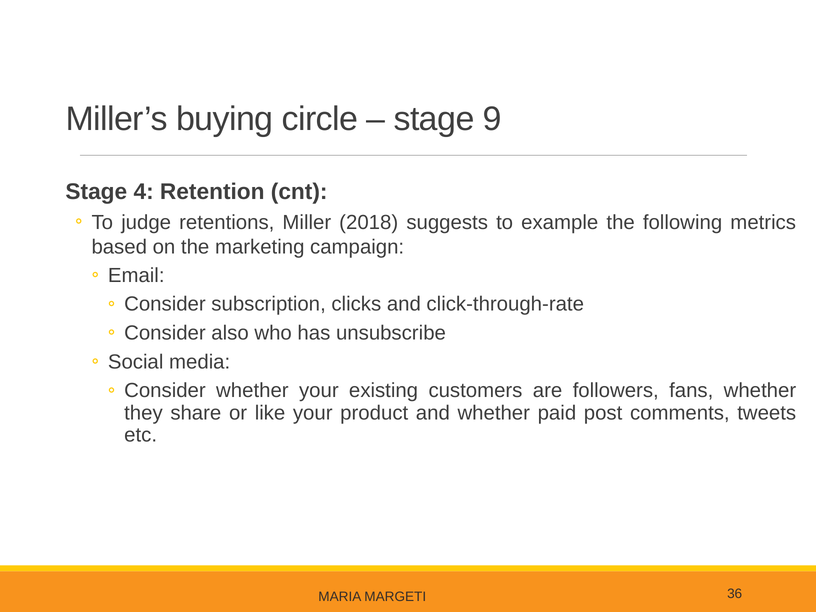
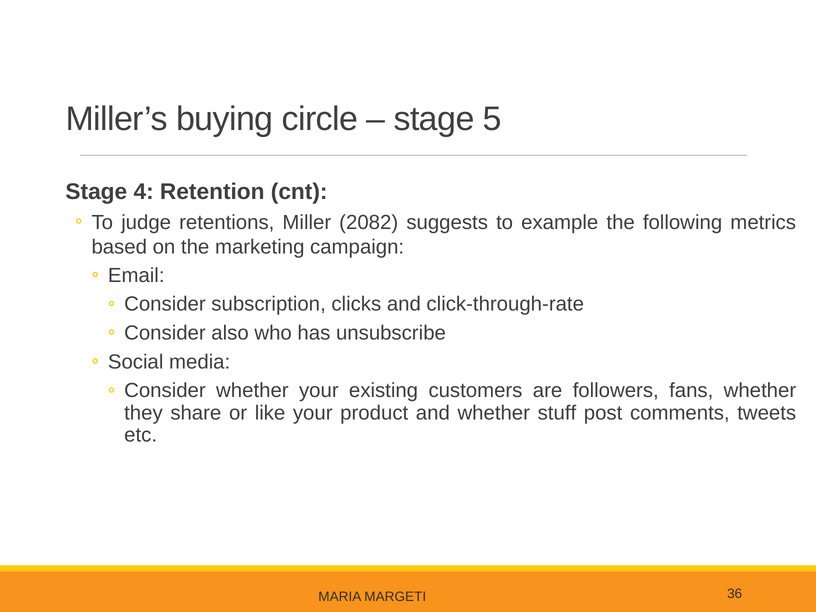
9: 9 -> 5
2018: 2018 -> 2082
paid: paid -> stuff
